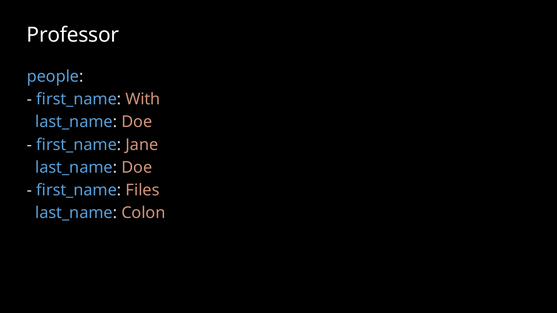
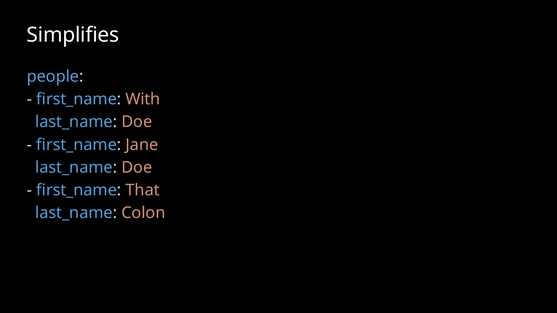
Professor: Professor -> Simplifies
Files: Files -> That
